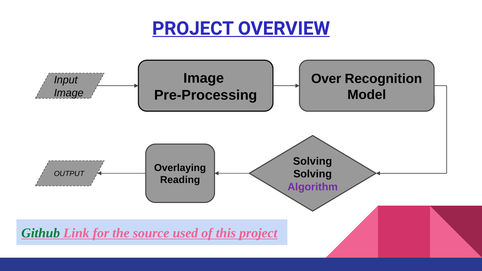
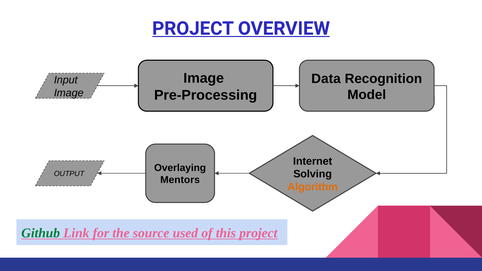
Over: Over -> Data
Solving at (313, 161): Solving -> Internet
Reading: Reading -> Mentors
Algorithm colour: purple -> orange
